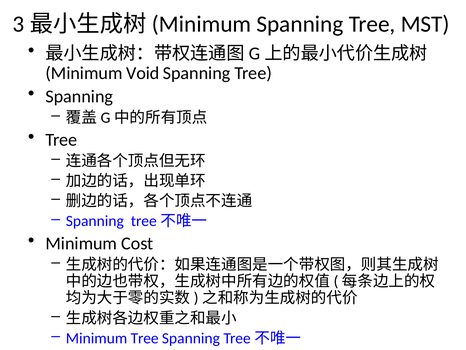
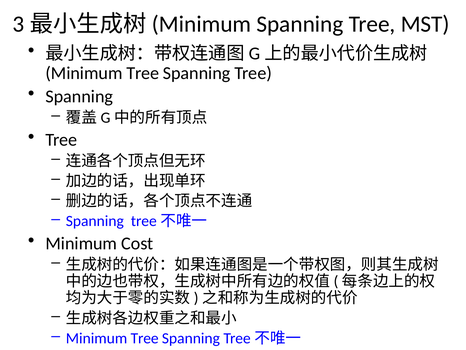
Void at (143, 73): Void -> Tree
